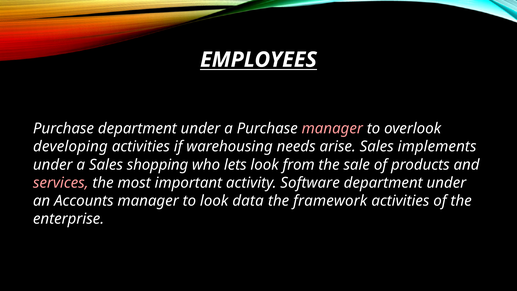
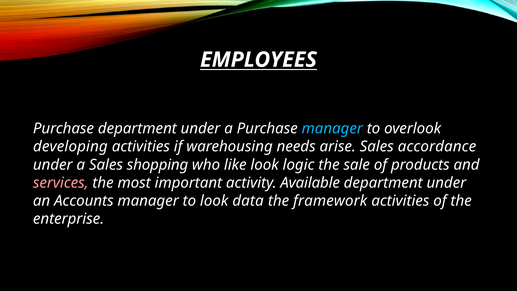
manager at (332, 129) colour: pink -> light blue
implements: implements -> accordance
lets: lets -> like
from: from -> logic
Software: Software -> Available
